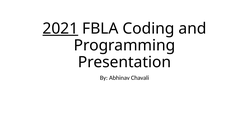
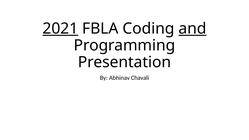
and underline: none -> present
